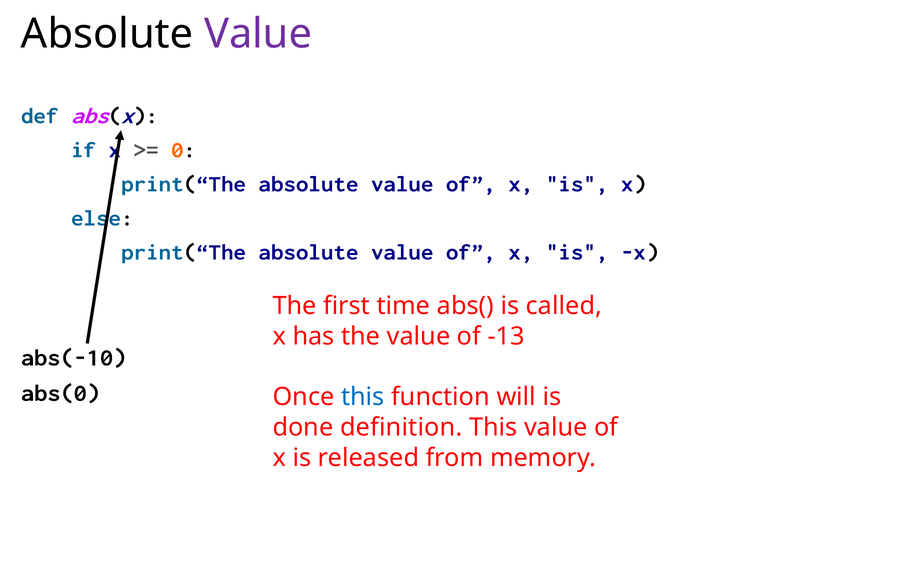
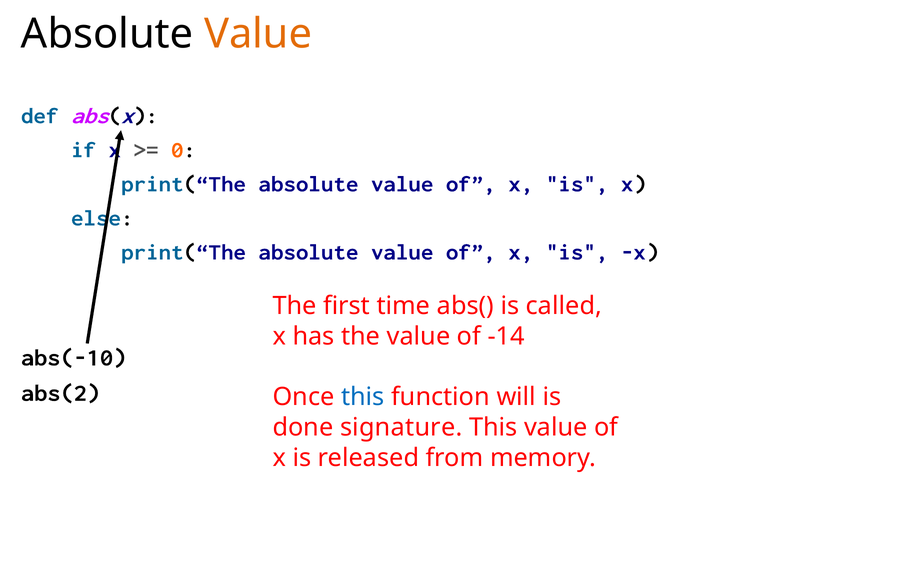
Value at (258, 34) colour: purple -> orange
-13: -13 -> -14
abs(0: abs(0 -> abs(2
definition: definition -> signature
